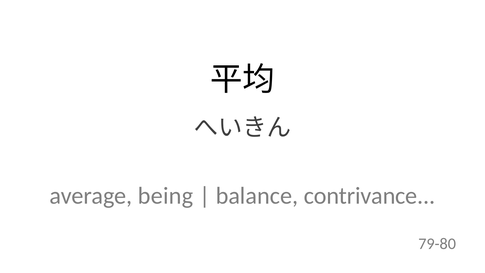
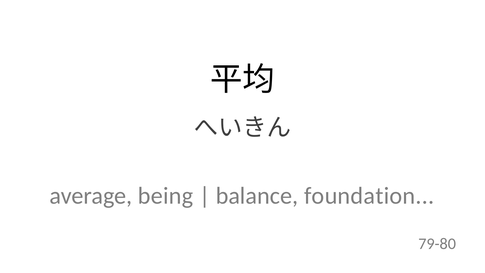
contrivance: contrivance -> foundation
